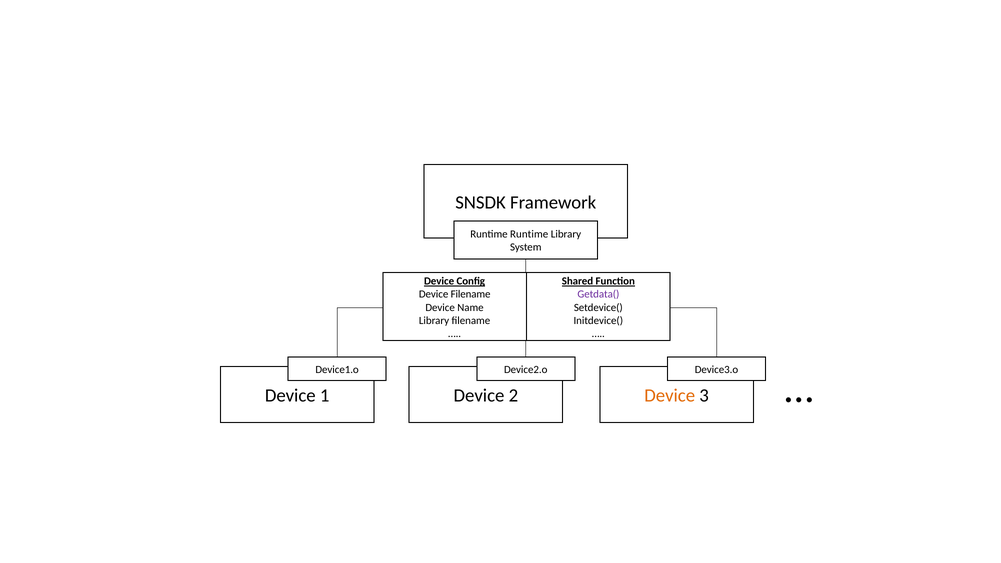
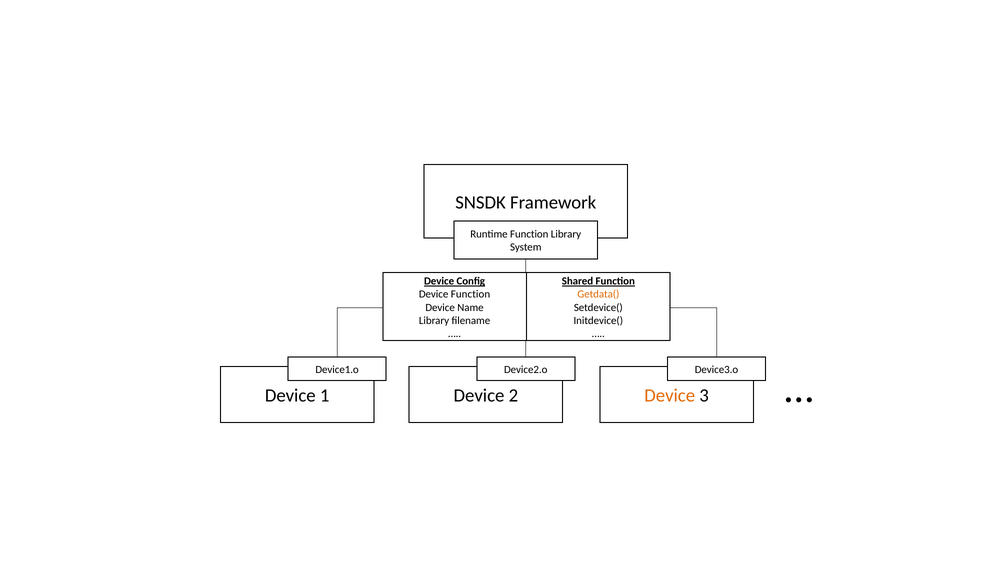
Runtime Runtime: Runtime -> Function
Device Filename: Filename -> Function
Getdata( colour: purple -> orange
